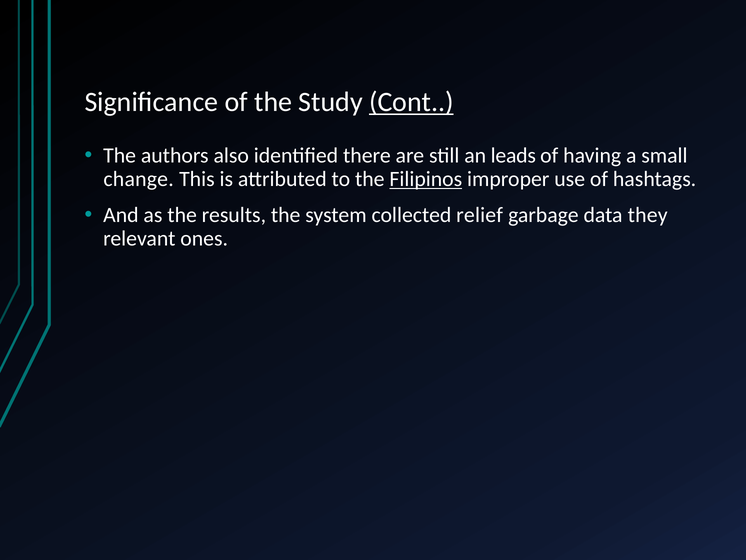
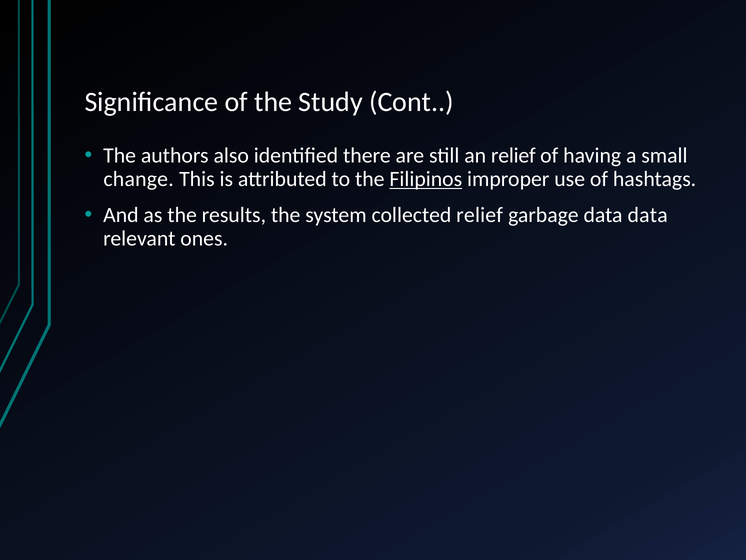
Cont underline: present -> none
an leads: leads -> relief
data they: they -> data
